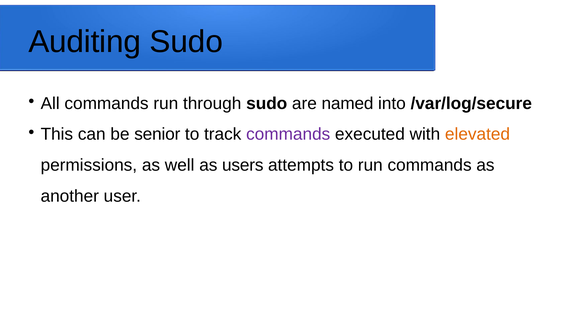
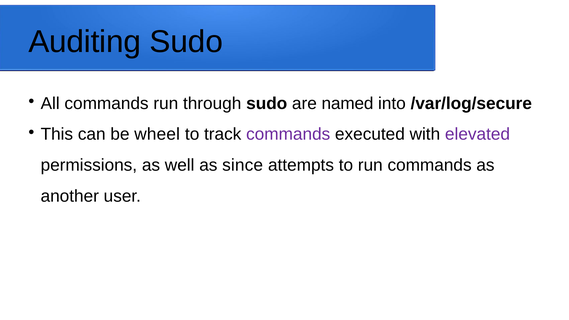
senior: senior -> wheel
elevated colour: orange -> purple
users: users -> since
